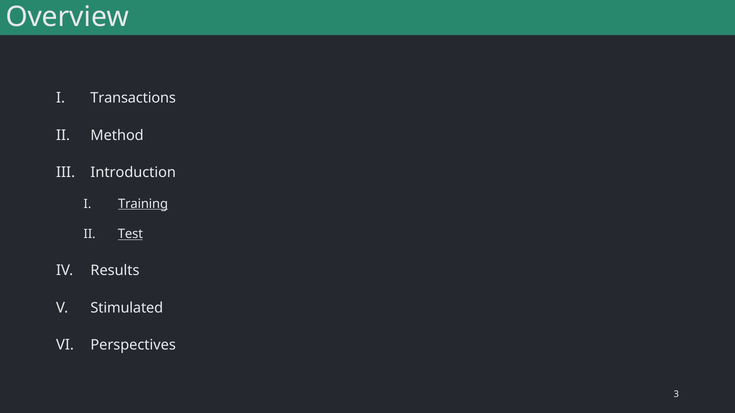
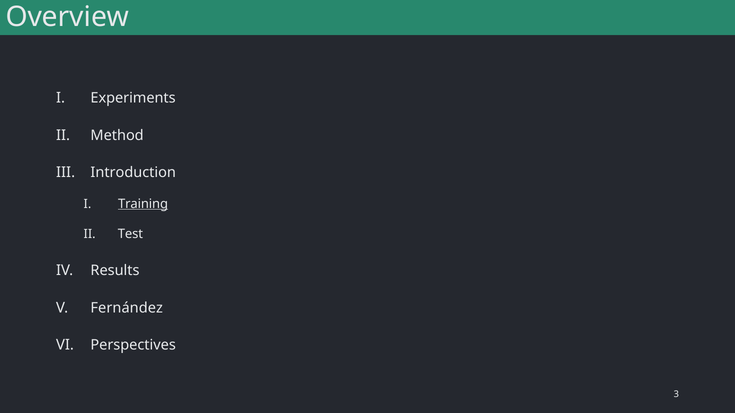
Transactions: Transactions -> Experiments
Test underline: present -> none
Stimulated: Stimulated -> Fernández
